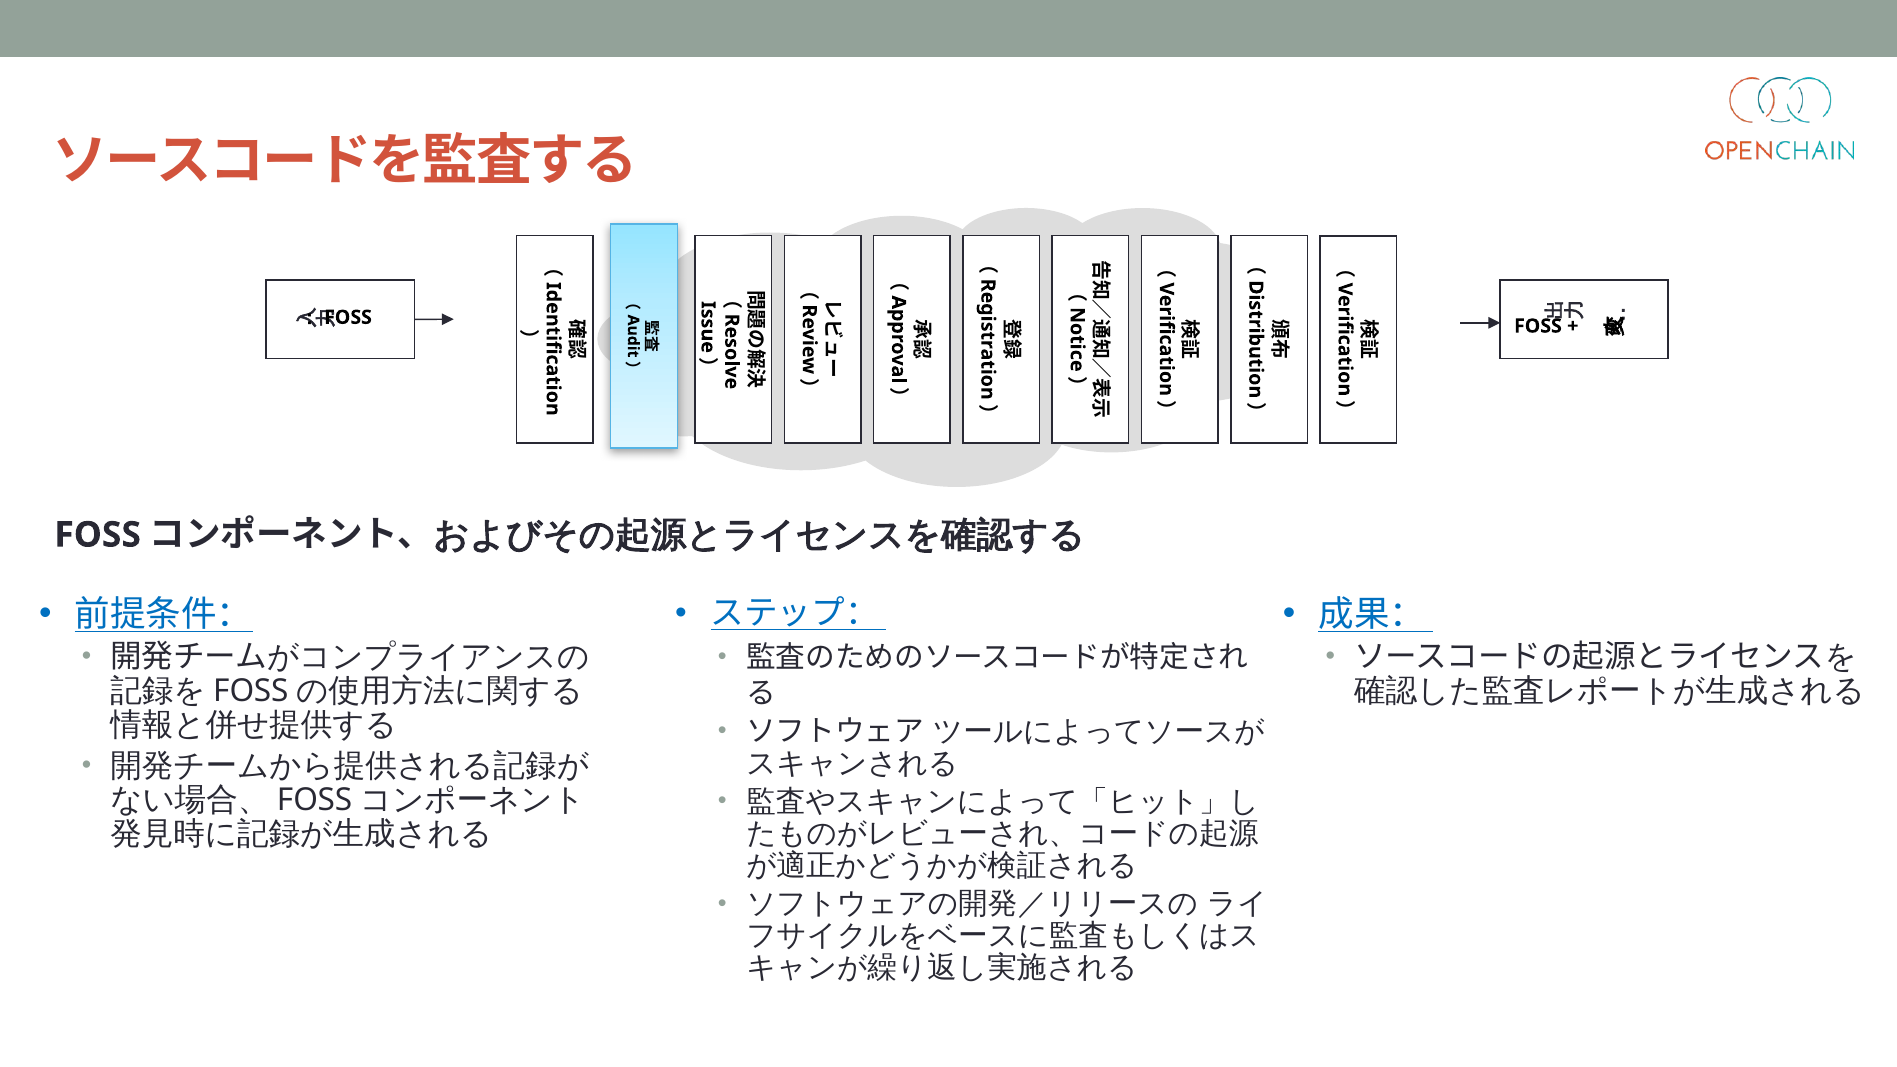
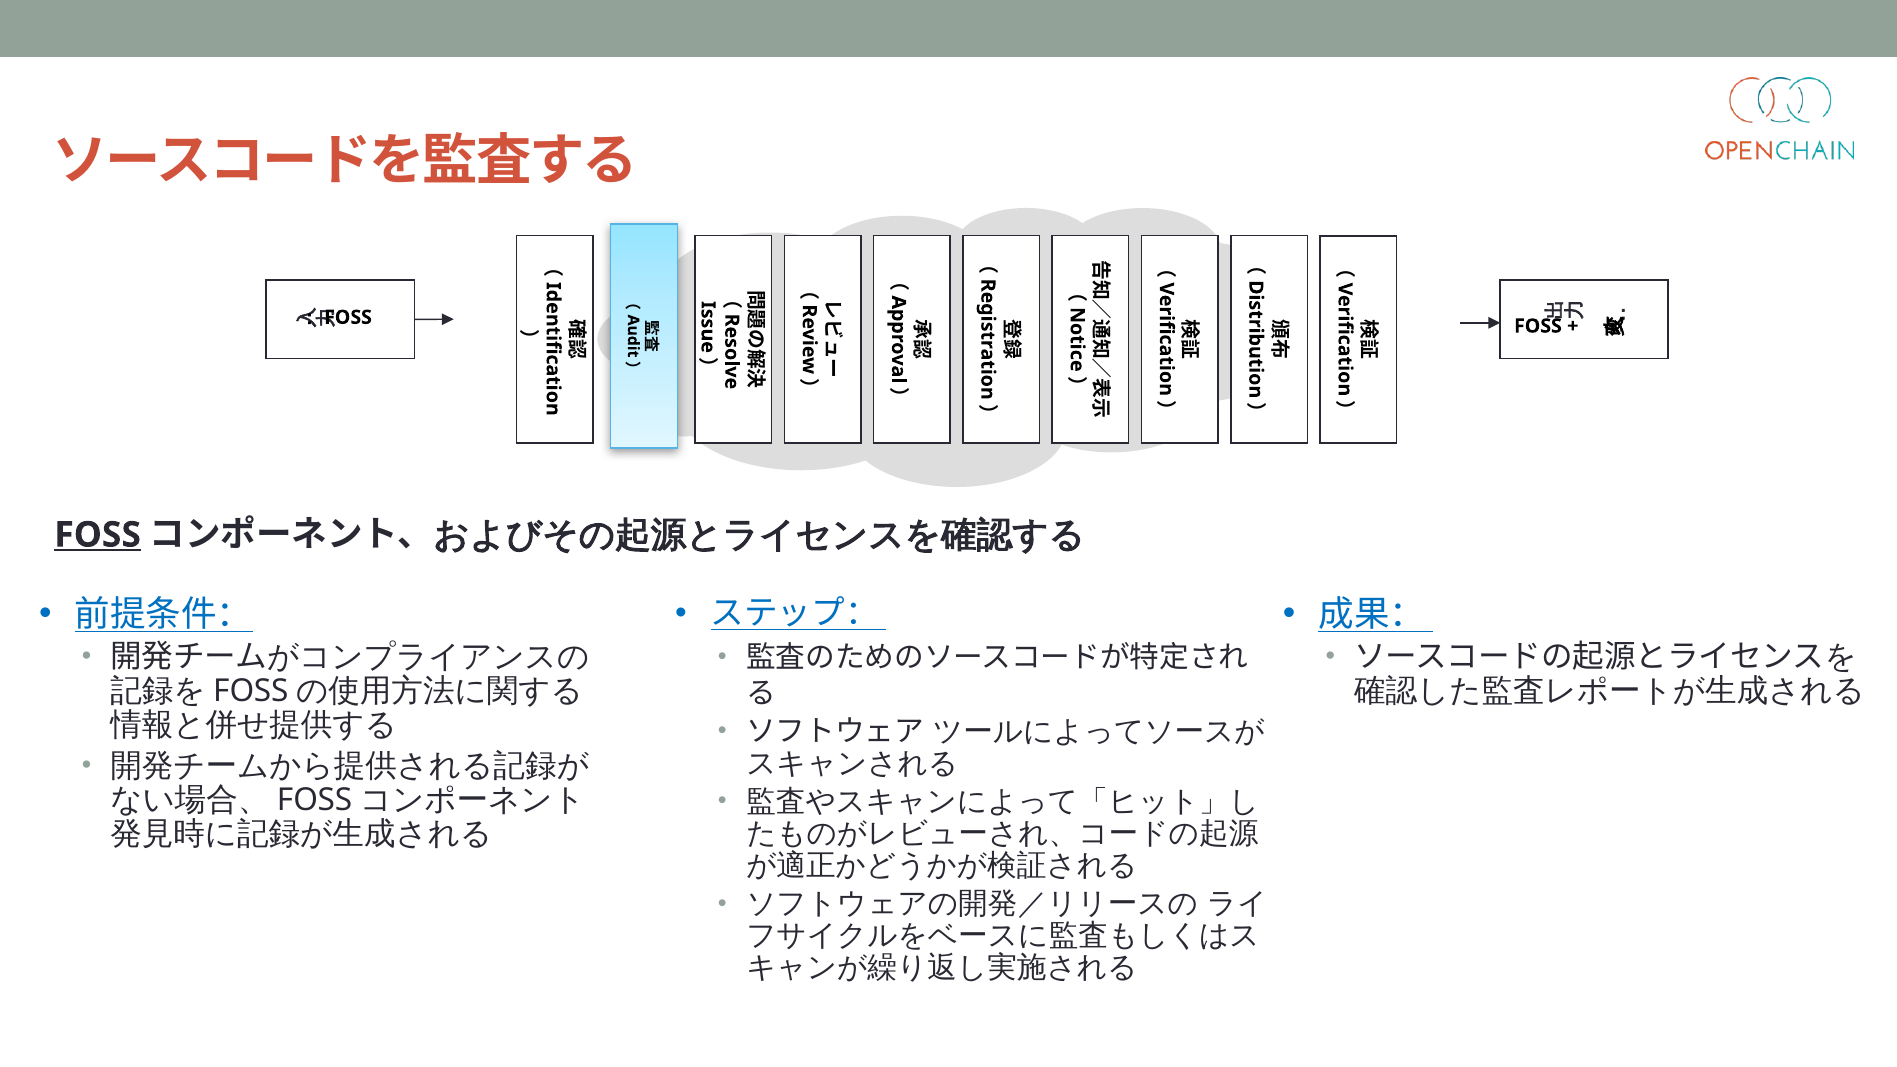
FOSS at (98, 535) underline: none -> present
